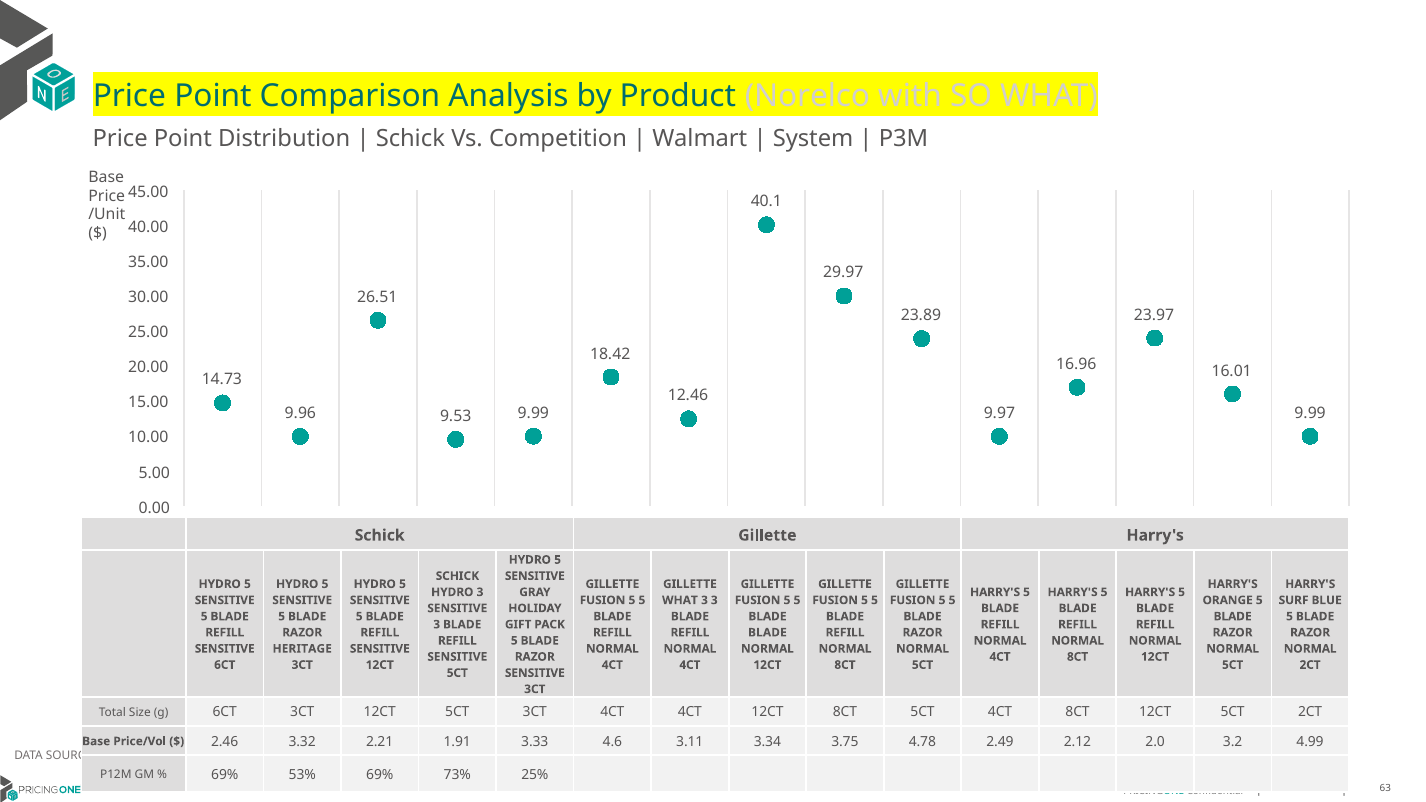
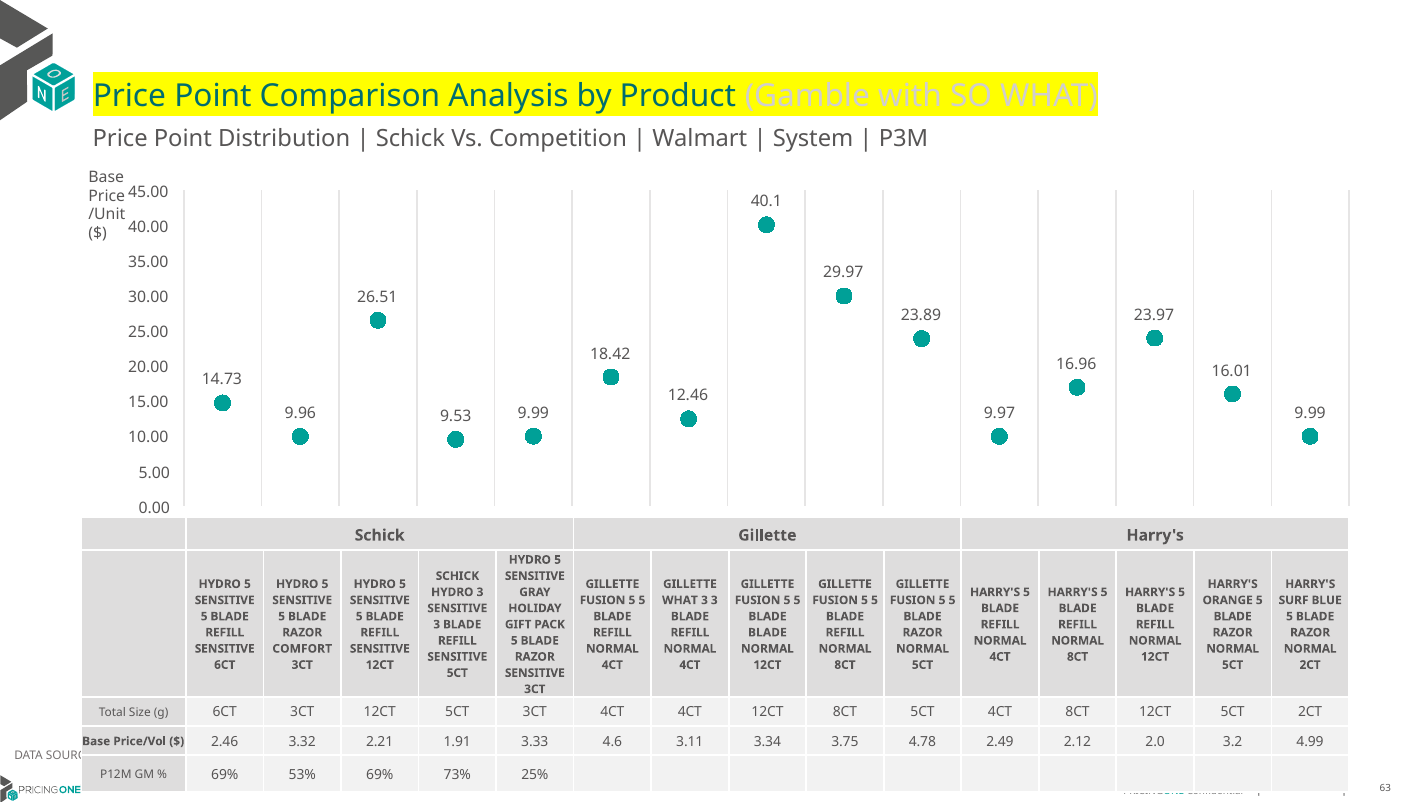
Norelco: Norelco -> Gamble
HERITAGE: HERITAGE -> COMFORT
